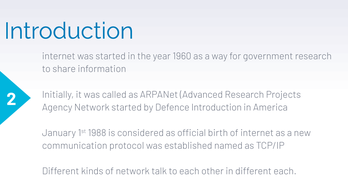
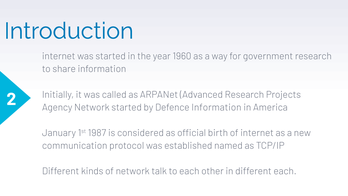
Defence Introduction: Introduction -> Information
1988: 1988 -> 1987
